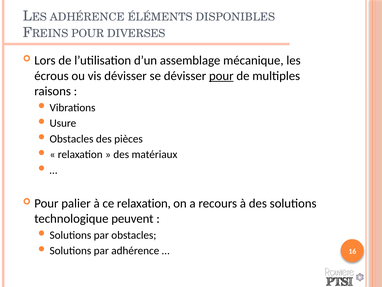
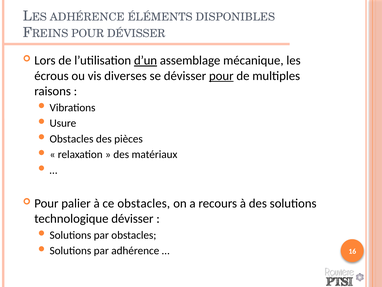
POUR DIVERSES: DIVERSES -> DÉVISSER
d’un underline: none -> present
vis dévisser: dévisser -> diverses
ce relaxation: relaxation -> obstacles
technologique peuvent: peuvent -> dévisser
